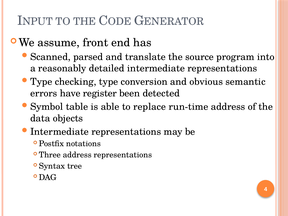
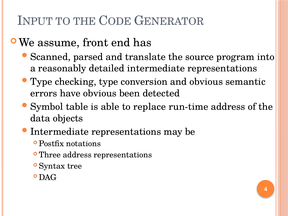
have register: register -> obvious
